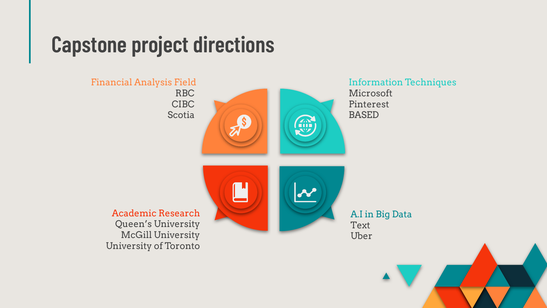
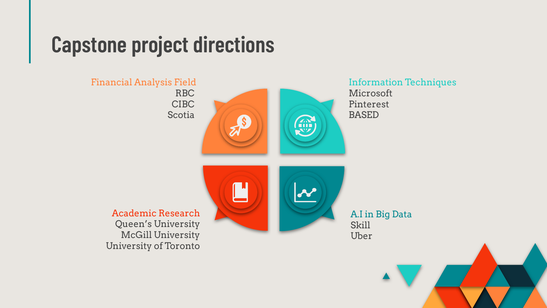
Text: Text -> Skill
